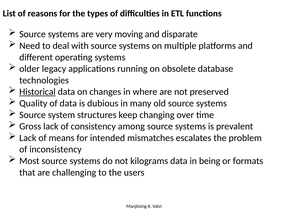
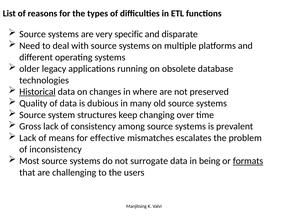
moving: moving -> specific
intended: intended -> effective
kilograms: kilograms -> surrogate
formats underline: none -> present
